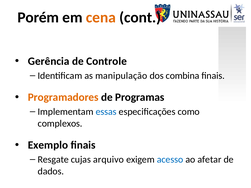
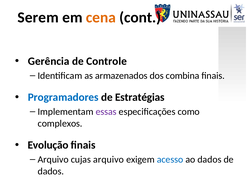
Porém: Porém -> Serem
manipulação: manipulação -> armazenados
Programadores colour: orange -> blue
Programas: Programas -> Estratégias
essas colour: blue -> purple
Exemplo: Exemplo -> Evolução
Resgate at (53, 160): Resgate -> Arquivo
ao afetar: afetar -> dados
